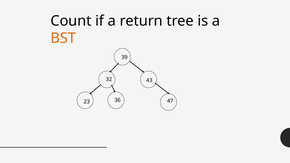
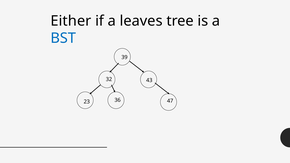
Count: Count -> Either
return: return -> leaves
BST colour: orange -> blue
